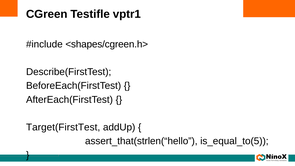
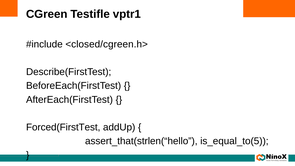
<shapes/cgreen.h>: <shapes/cgreen.h> -> <closed/cgreen.h>
Target(FirstTest: Target(FirstTest -> Forced(FirstTest
